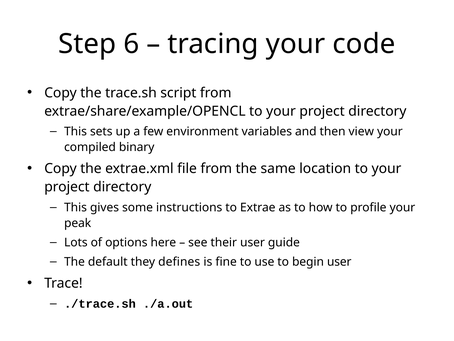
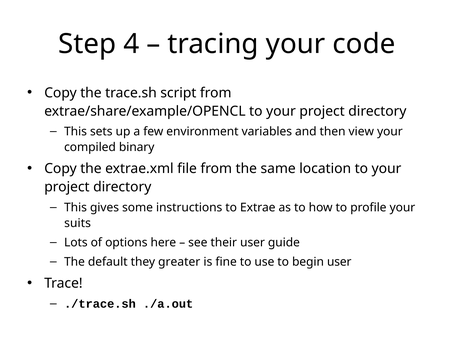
6: 6 -> 4
peak: peak -> suits
defines: defines -> greater
